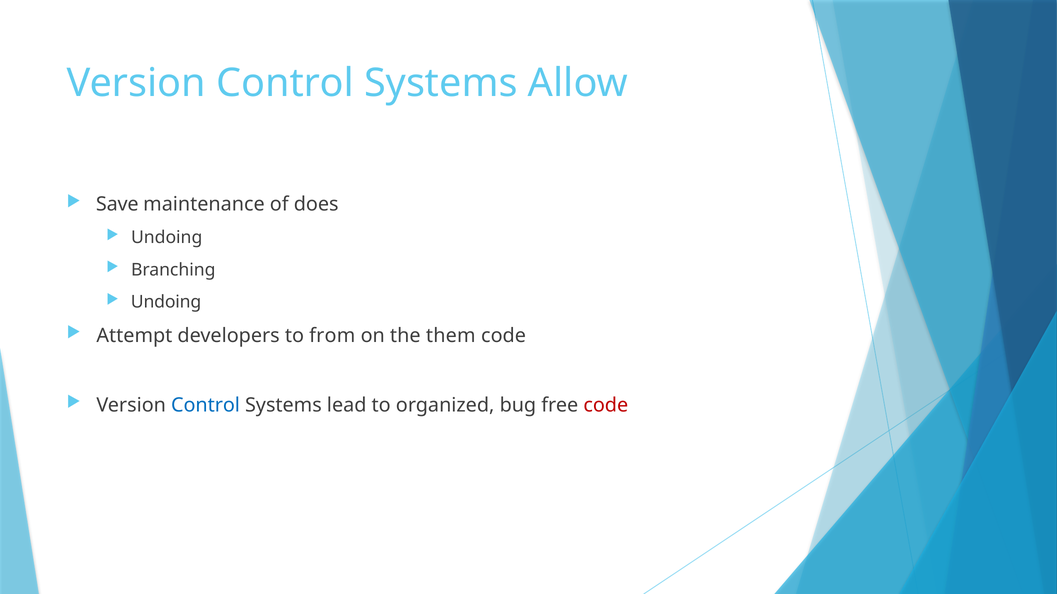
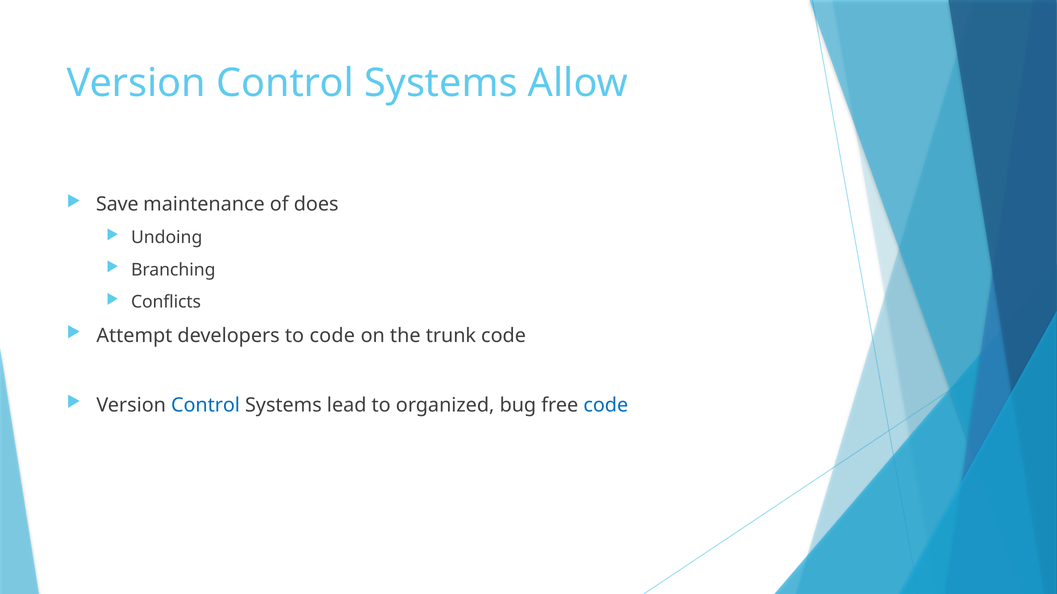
Undoing at (166, 302): Undoing -> Conflicts
to from: from -> code
them: them -> trunk
code at (606, 405) colour: red -> blue
